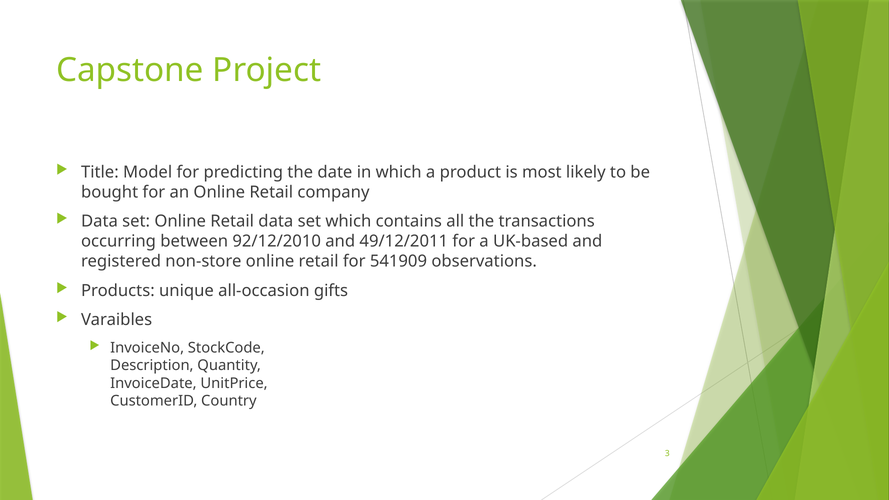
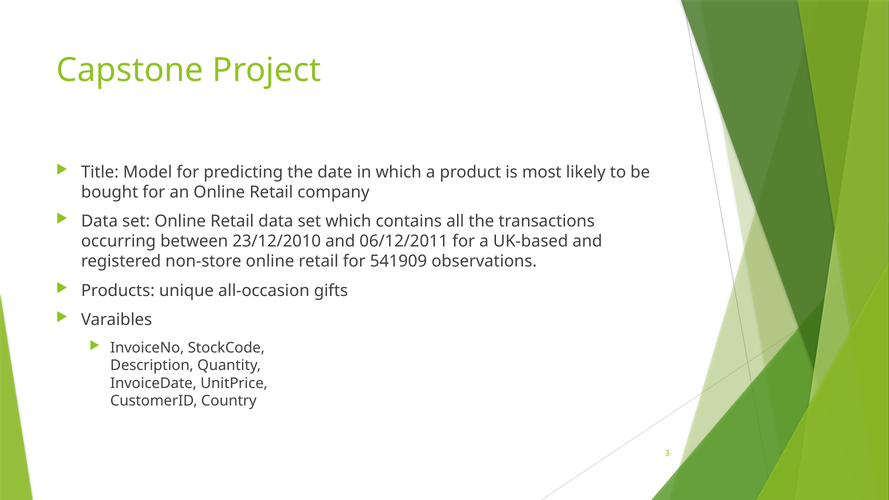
92/12/2010: 92/12/2010 -> 23/12/2010
49/12/2011: 49/12/2011 -> 06/12/2011
